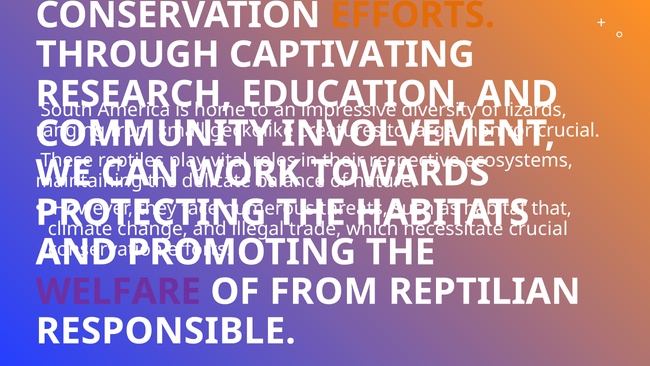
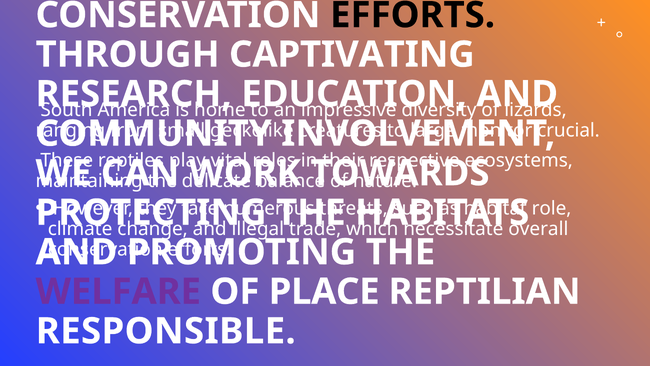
EFFORTS at (413, 15) colour: orange -> black
that: that -> role
crucial at (538, 229): crucial -> overall
OF FROM: FROM -> PLACE
